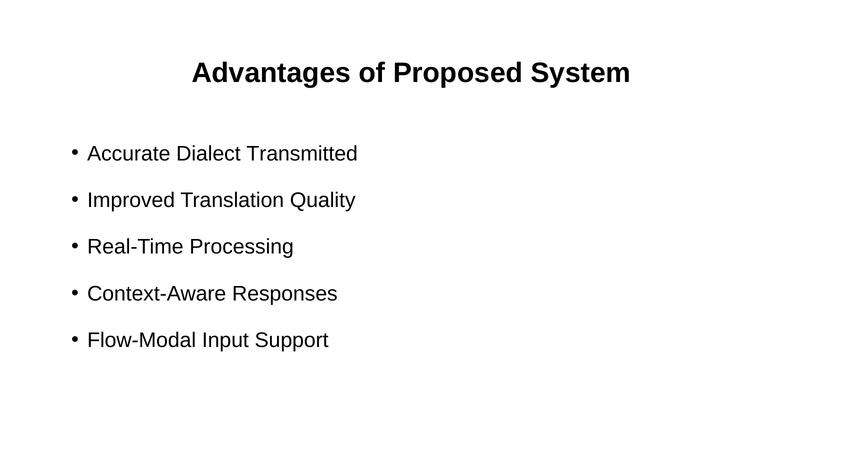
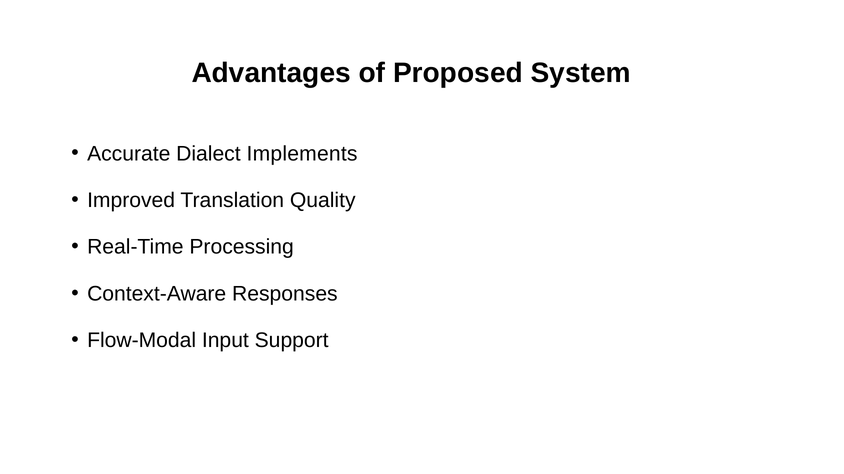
Transmitted: Transmitted -> Implements
